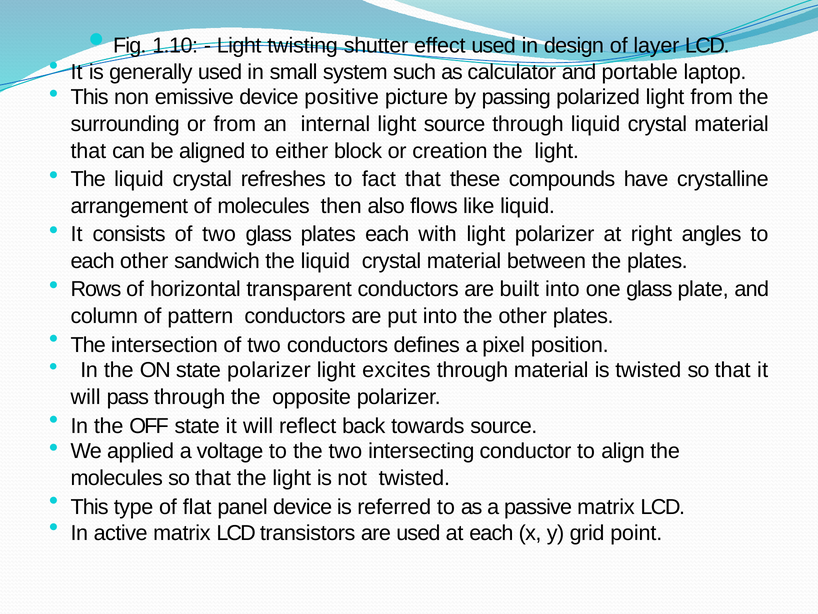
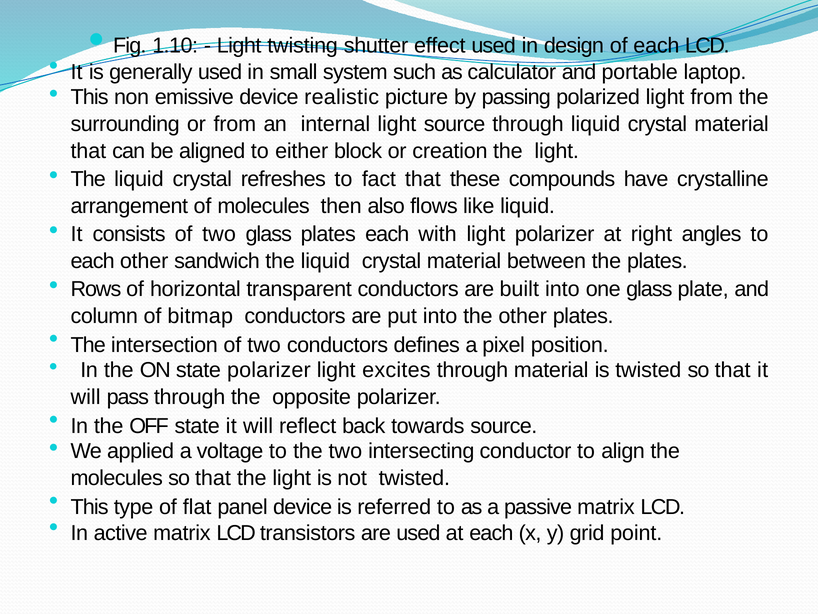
of layer: layer -> each
positive: positive -> realistic
pattern: pattern -> bitmap
